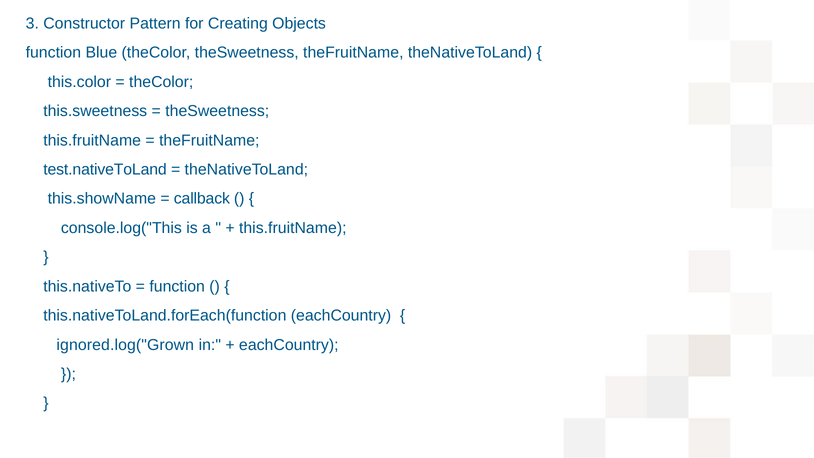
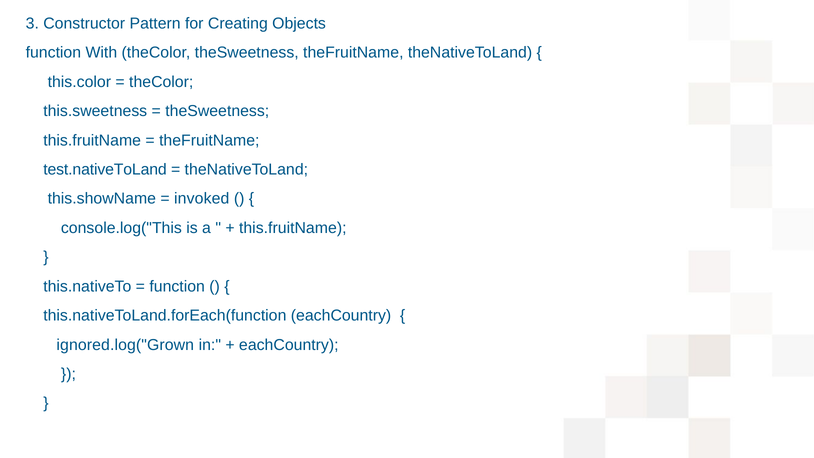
Blue: Blue -> With
callback: callback -> invoked
